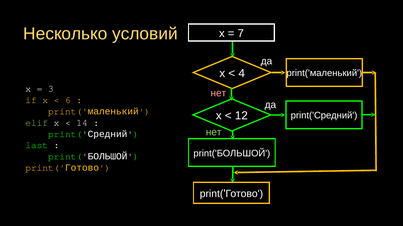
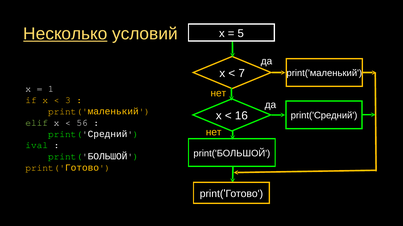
Несколько underline: none -> present
7: 7 -> 5
4: 4 -> 7
3: 3 -> 1
нет at (218, 94) colour: pink -> yellow
6: 6 -> 3
12: 12 -> 16
14: 14 -> 56
нет at (214, 133) colour: light green -> yellow
last: last -> ival
